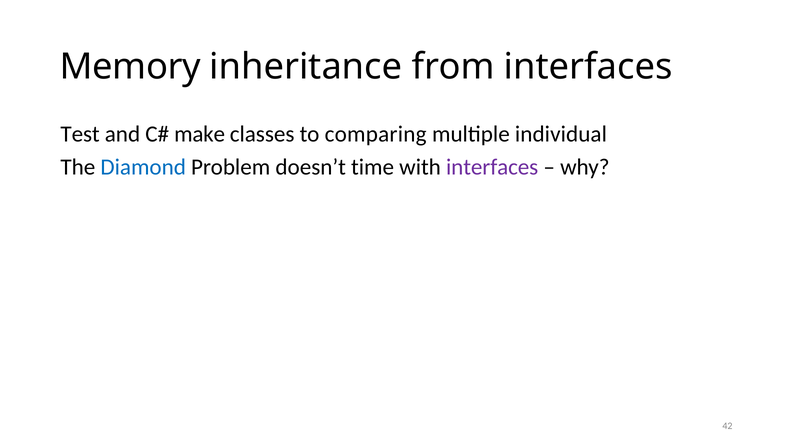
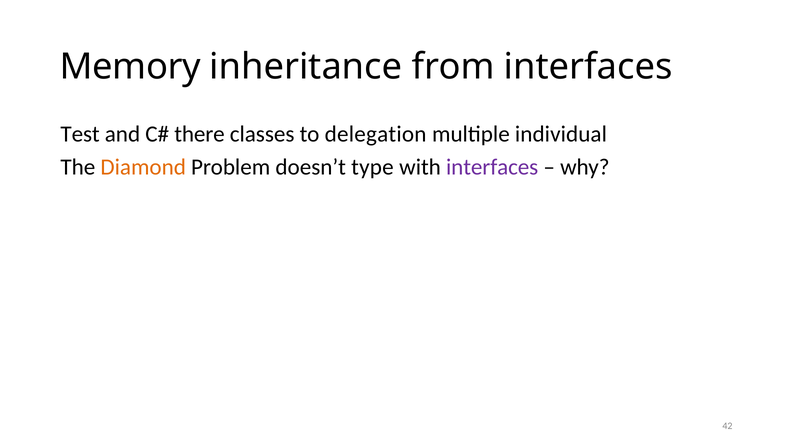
make: make -> there
comparing: comparing -> delegation
Diamond colour: blue -> orange
time: time -> type
